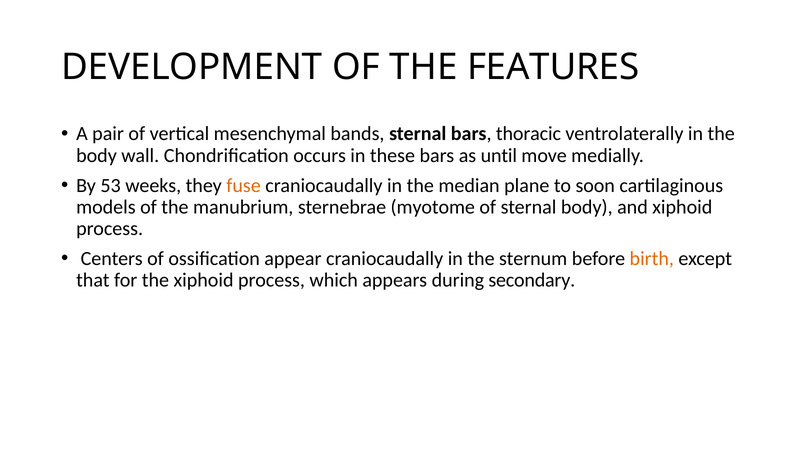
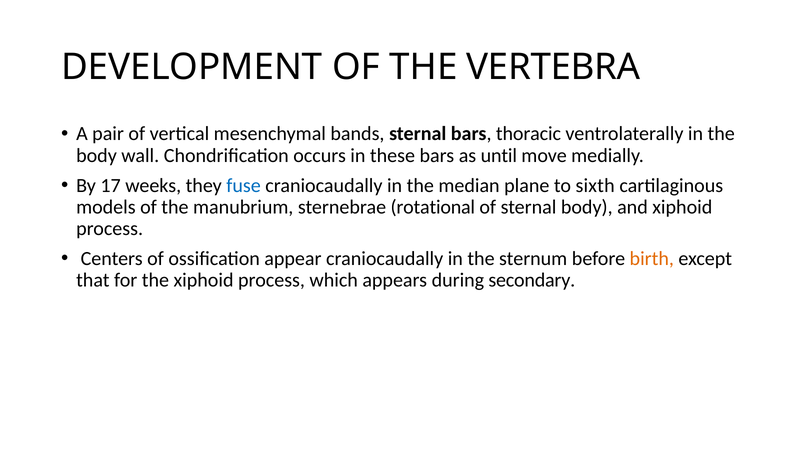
FEATURES: FEATURES -> VERTEBRA
53: 53 -> 17
fuse colour: orange -> blue
soon: soon -> sixth
myotome: myotome -> rotational
